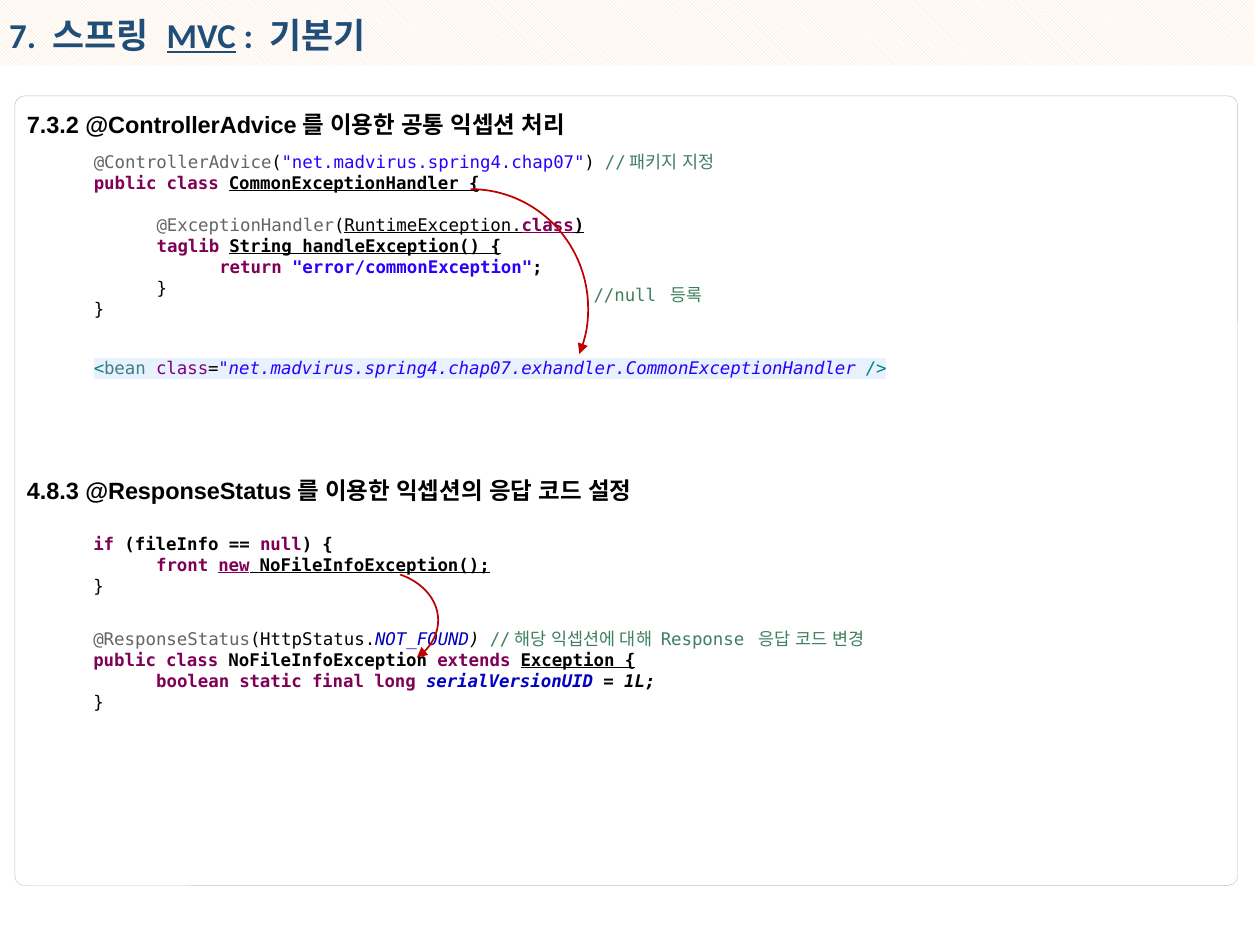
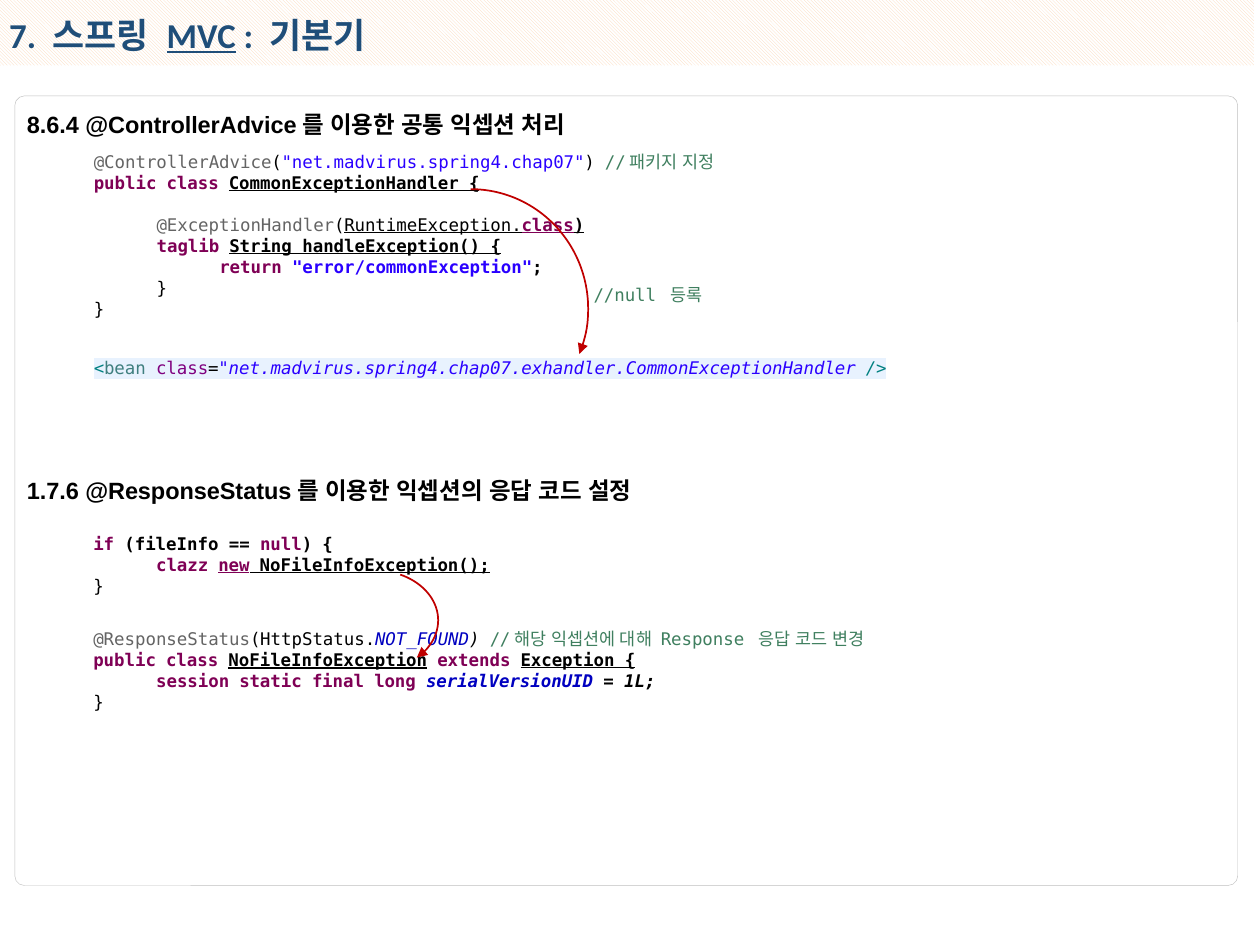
7.3.2: 7.3.2 -> 8.6.4
4.8.3: 4.8.3 -> 1.7.6
front: front -> clazz
NoFileInfoException underline: none -> present
boolean: boolean -> session
